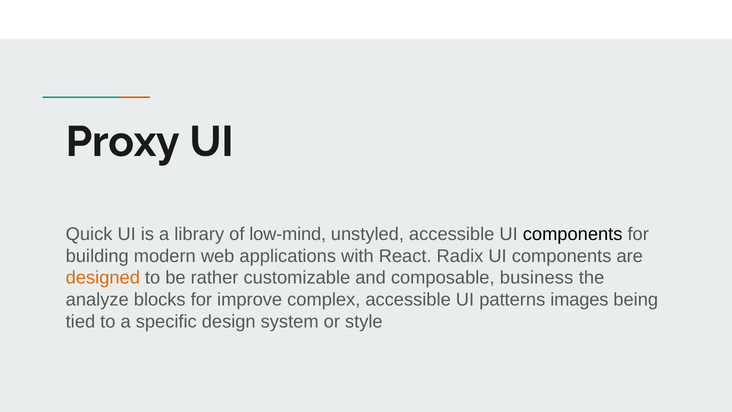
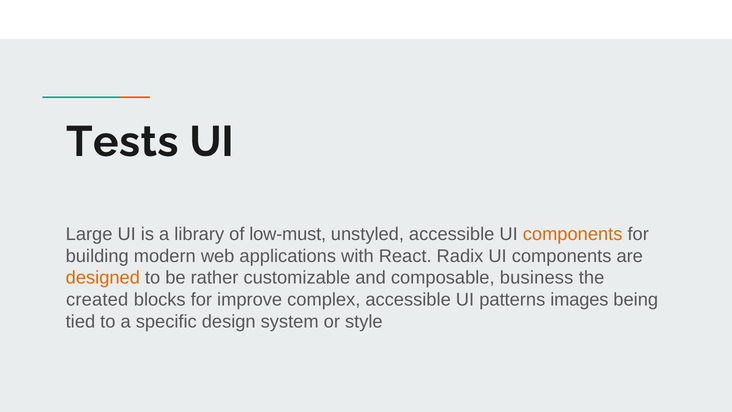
Proxy: Proxy -> Tests
Quick: Quick -> Large
low-mind: low-mind -> low-must
components at (573, 234) colour: black -> orange
analyze: analyze -> created
